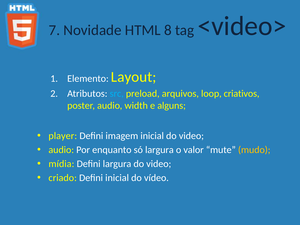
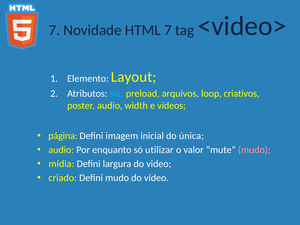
HTML 8: 8 -> 7
alguns: alguns -> vídeos
player: player -> página
inicial do video: video -> única
só largura: largura -> utilizar
mudo at (254, 150) colour: yellow -> pink
Defini inicial: inicial -> mudo
